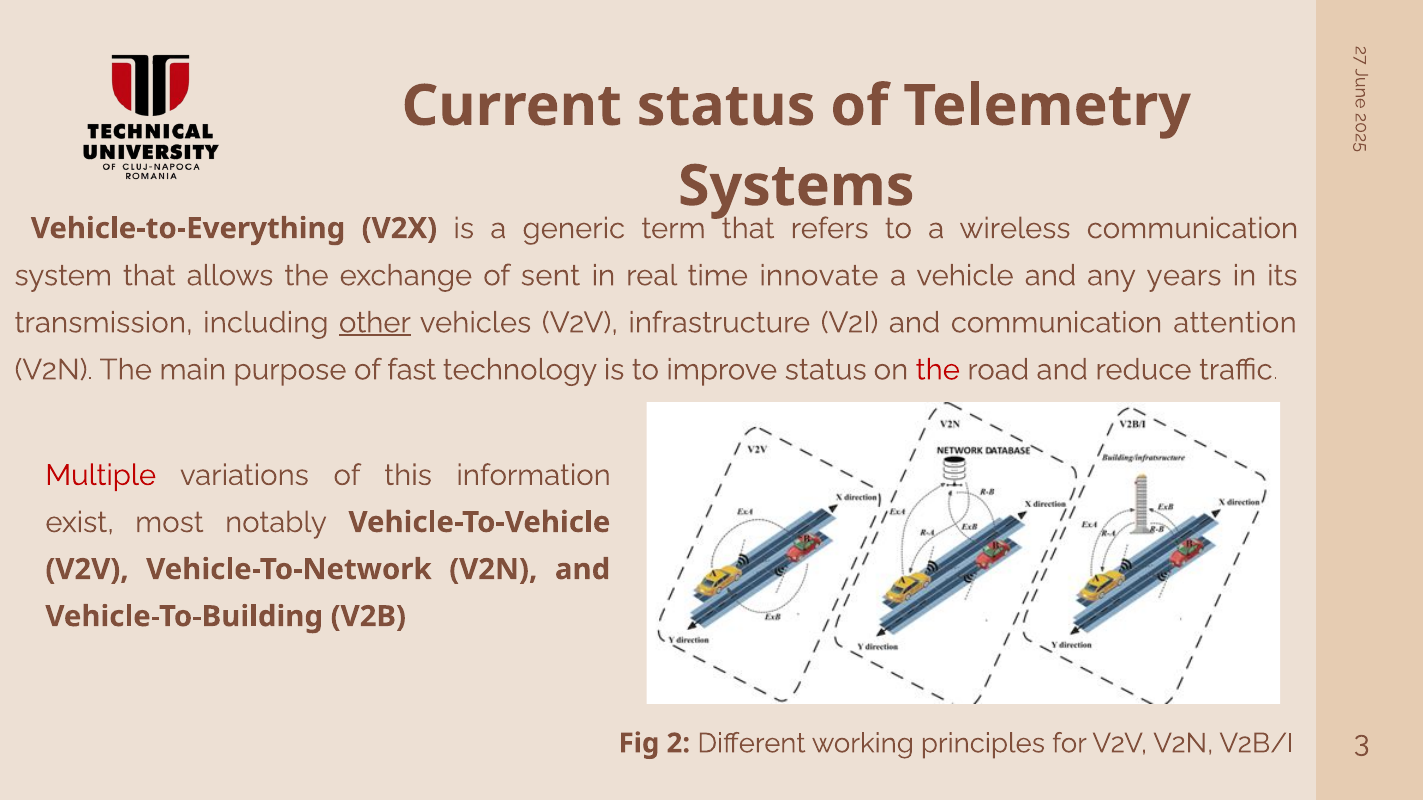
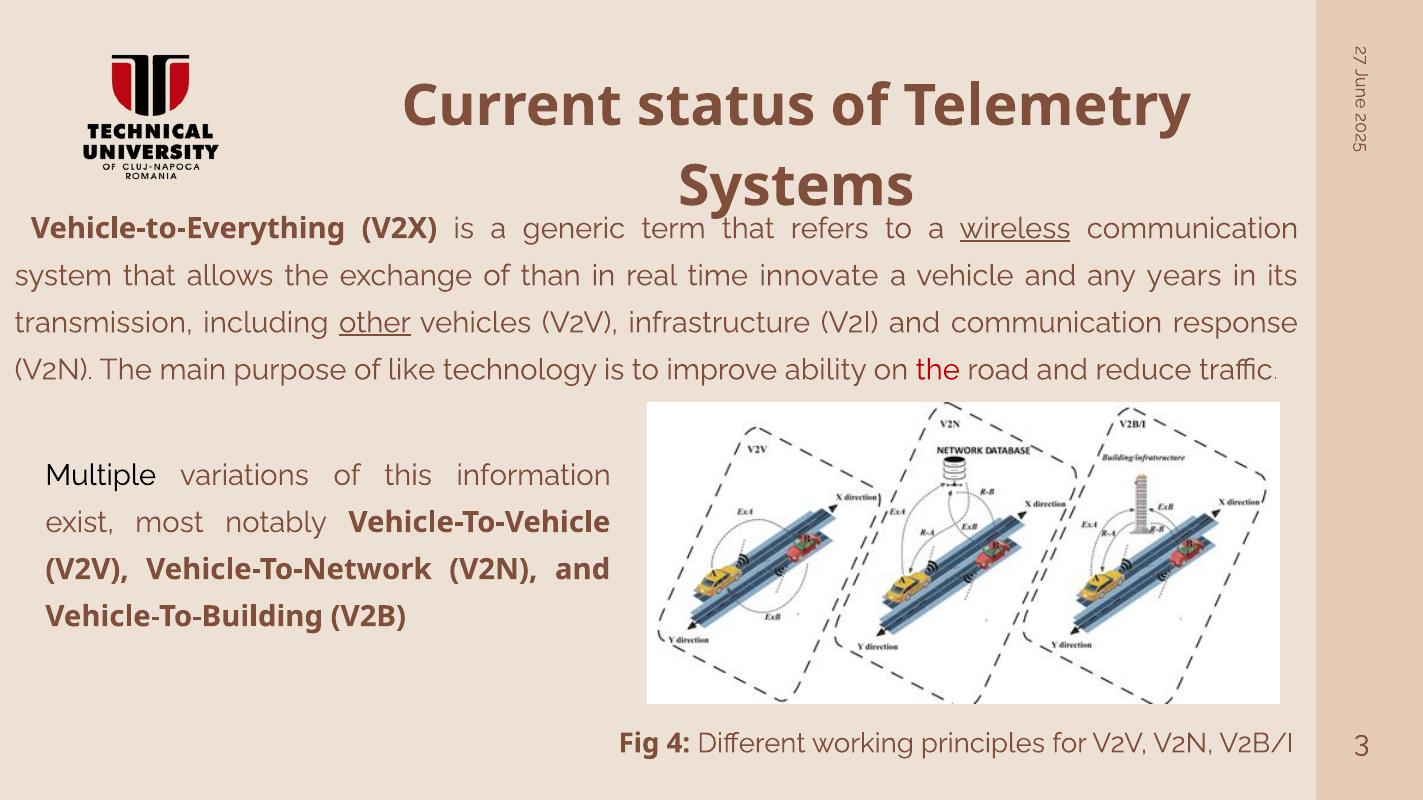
wireless underline: none -> present
sent: sent -> than
attention: attention -> response
fast: fast -> like
improve status: status -> ability
Multiple colour: red -> black
Fig 2: 2 -> 4
